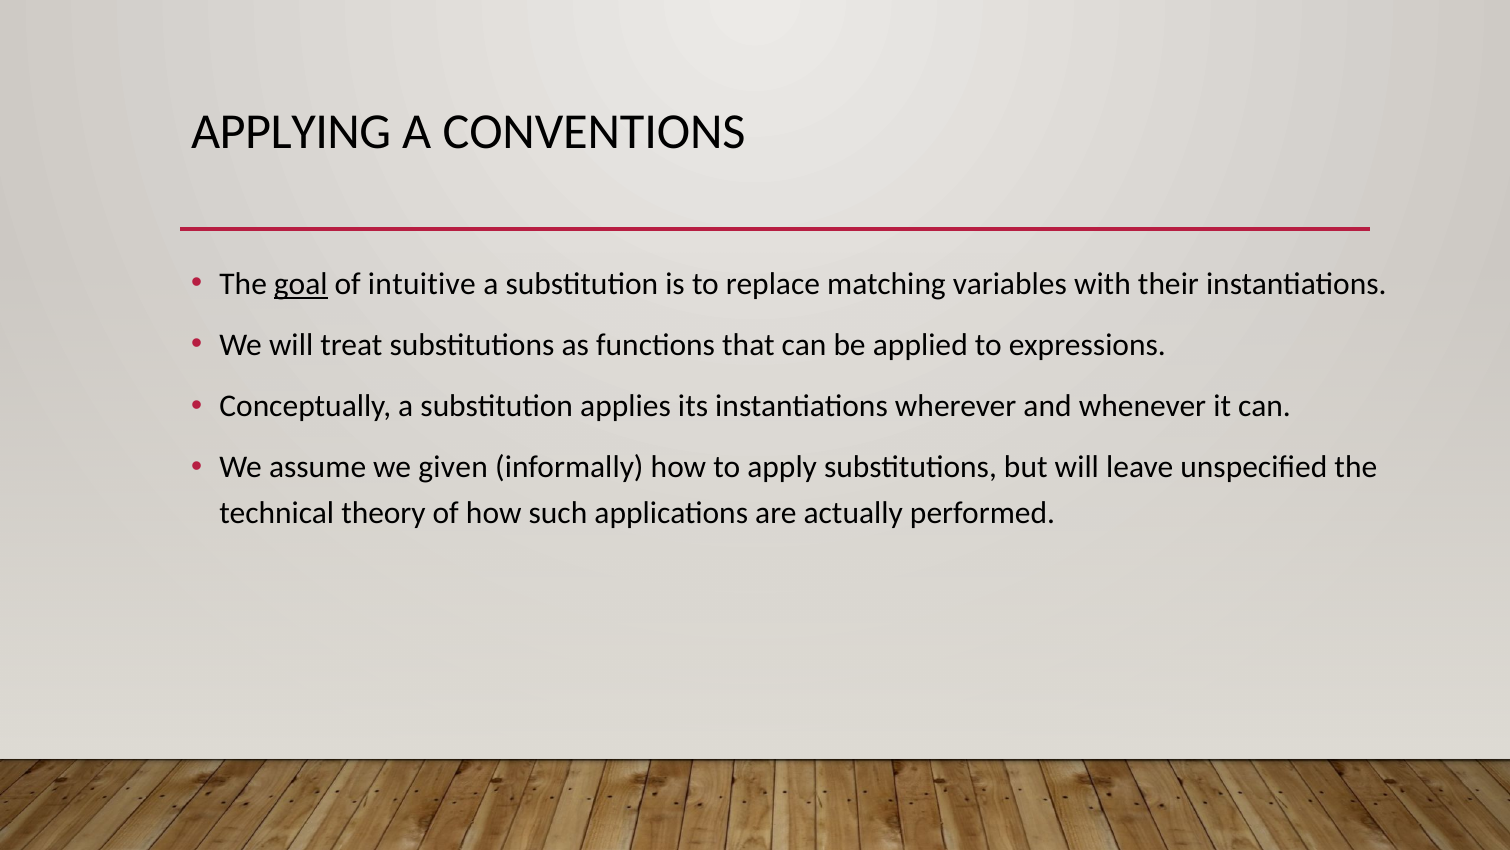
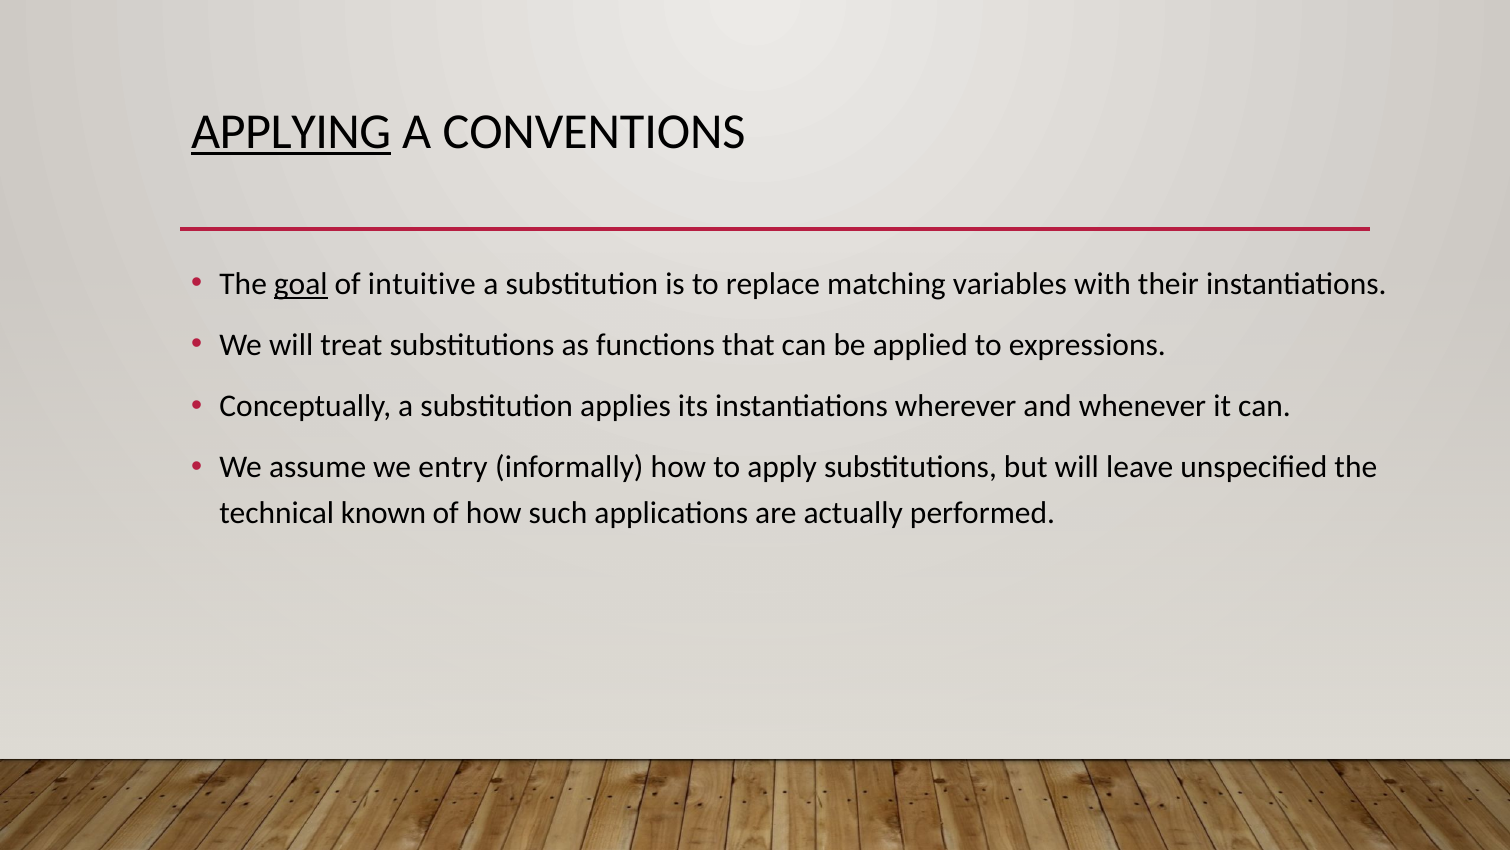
APPLYING underline: none -> present
given: given -> entry
theory: theory -> known
